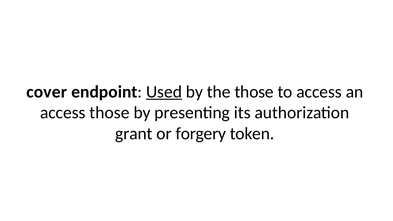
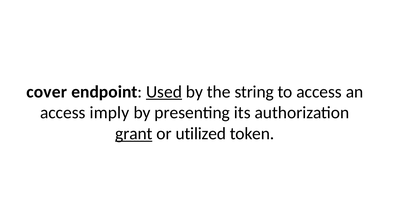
the those: those -> string
access those: those -> imply
grant underline: none -> present
forgery: forgery -> utilized
